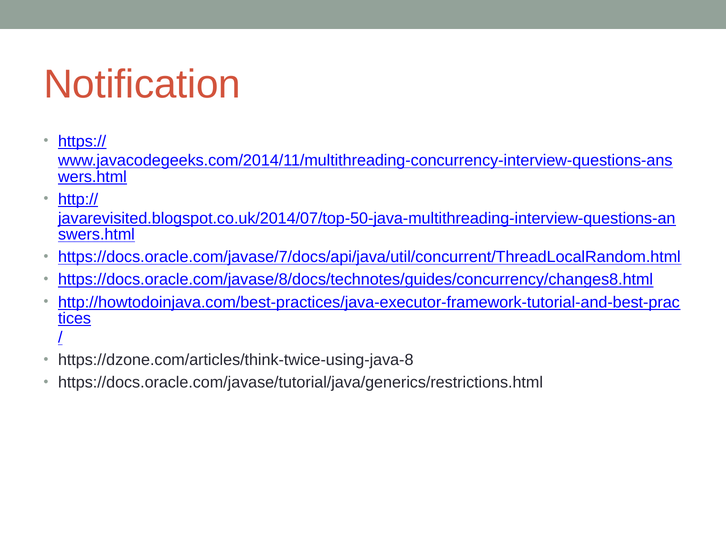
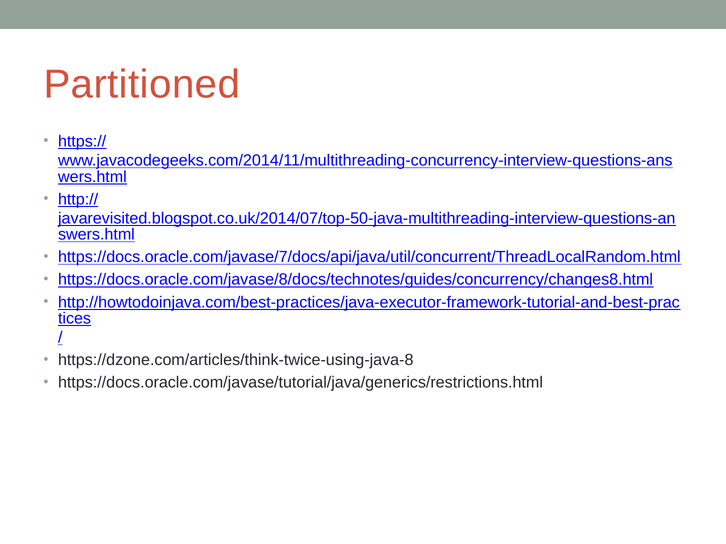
Notification: Notification -> Partitioned
